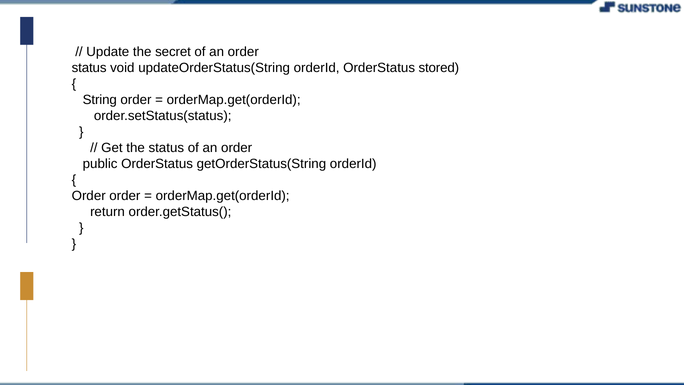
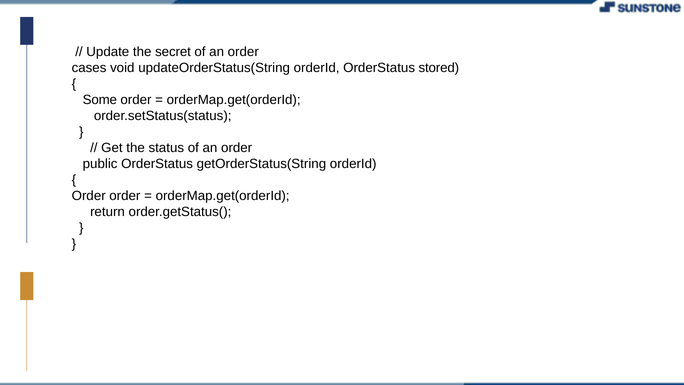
status at (89, 68): status -> cases
String: String -> Some
